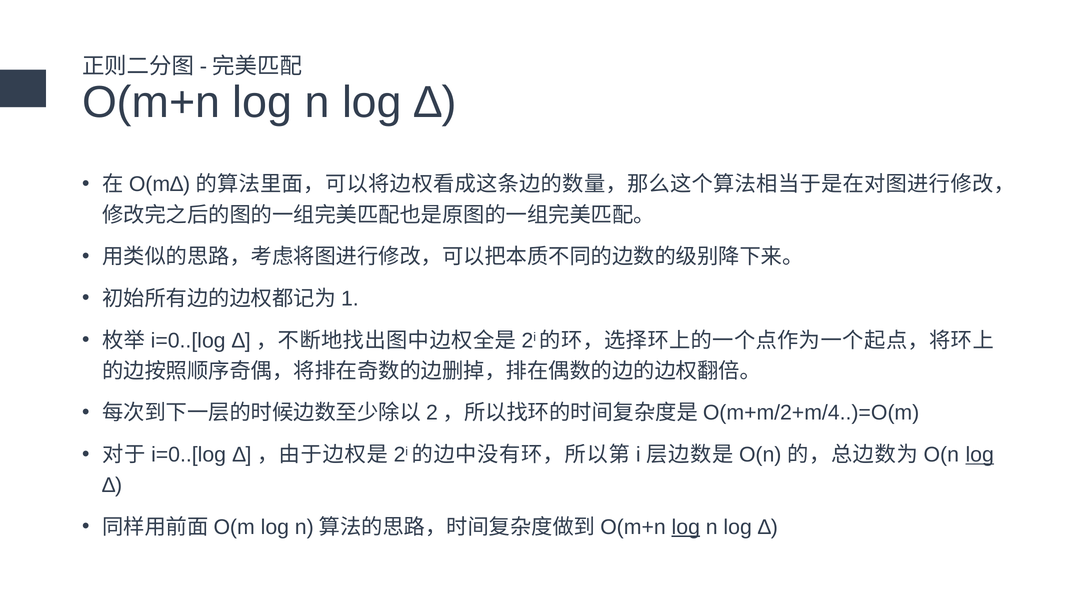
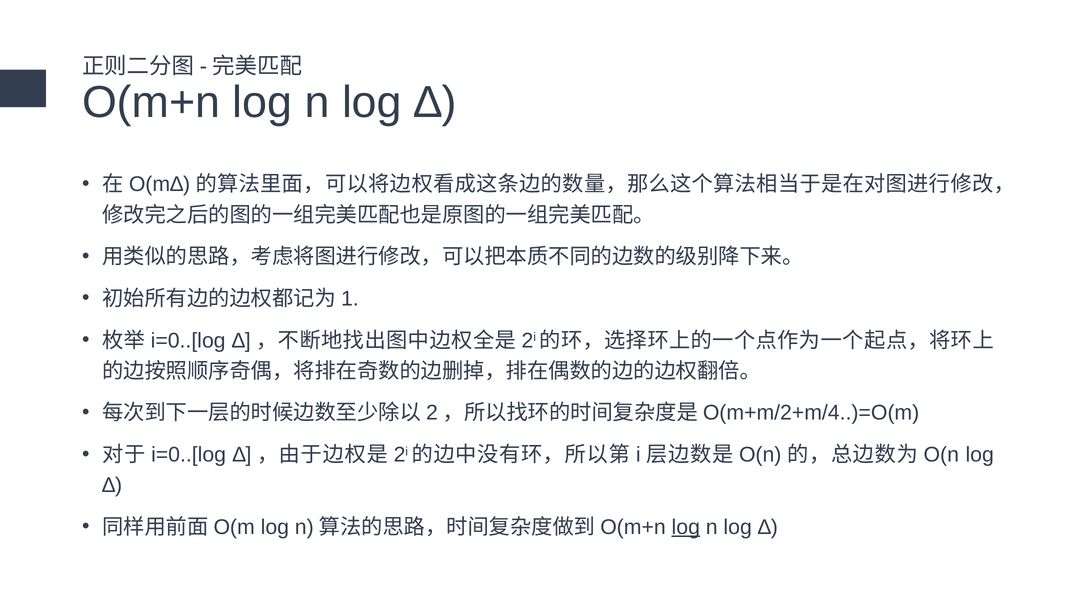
log at (980, 455) underline: present -> none
